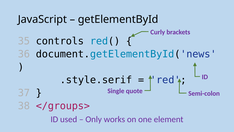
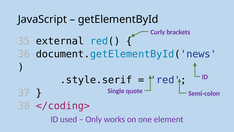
controls: controls -> external
</groups>: </groups> -> </coding>
